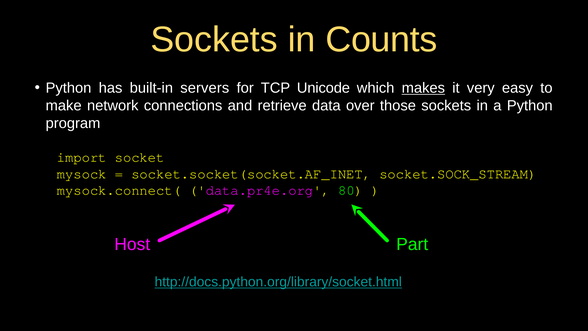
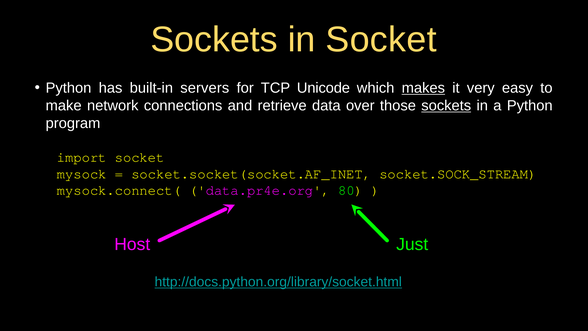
in Counts: Counts -> Socket
sockets at (446, 106) underline: none -> present
Part: Part -> Just
